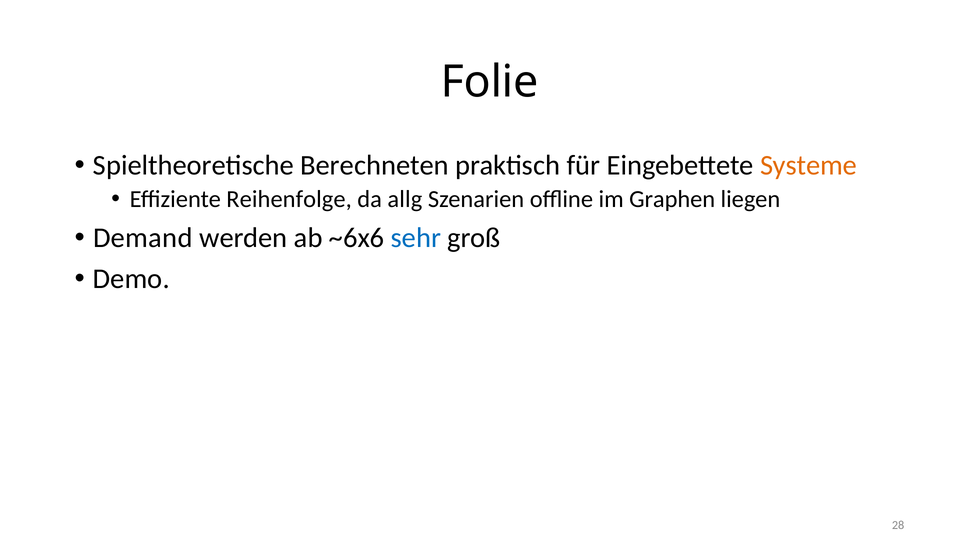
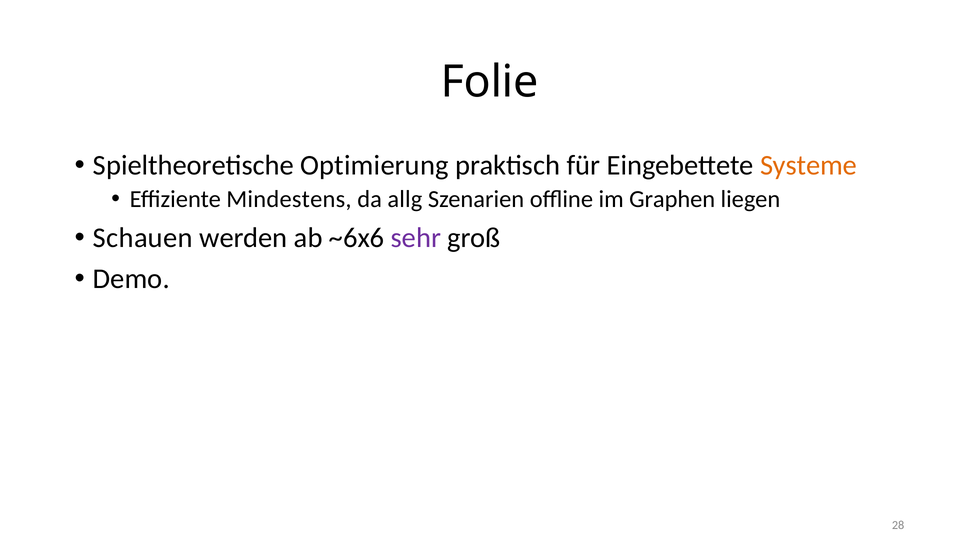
Berechneten: Berechneten -> Optimierung
Reihenfolge: Reihenfolge -> Mindestens
Demand: Demand -> Schauen
sehr colour: blue -> purple
